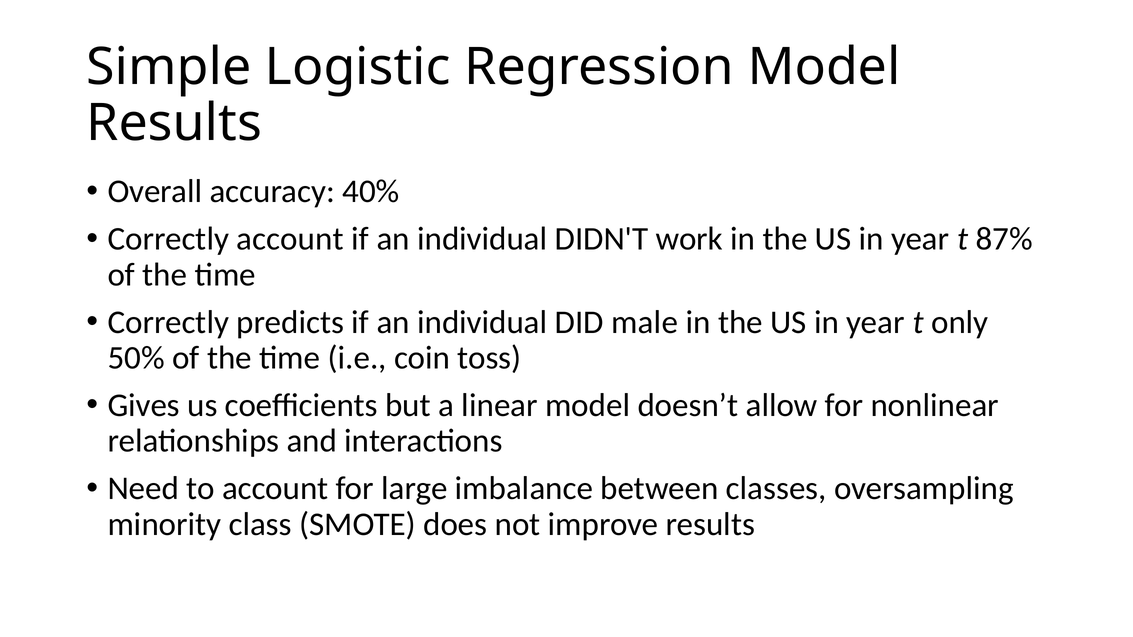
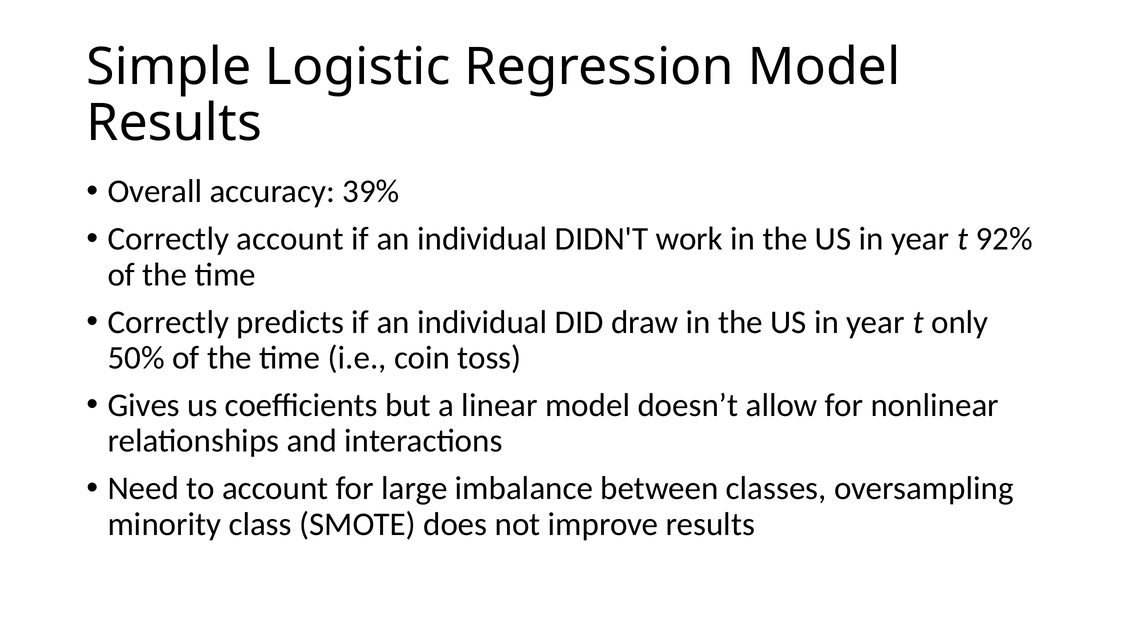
40%: 40% -> 39%
87%: 87% -> 92%
male: male -> draw
